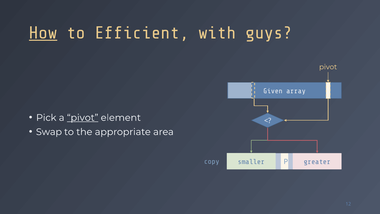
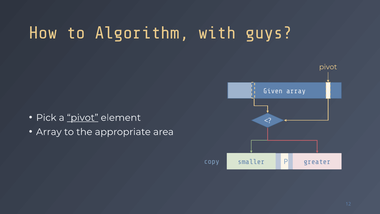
How underline: present -> none
Efficient: Efficient -> Algorithm
Swap at (49, 132): Swap -> Array
